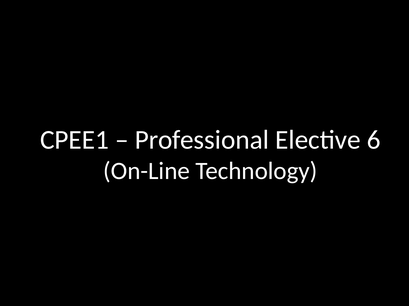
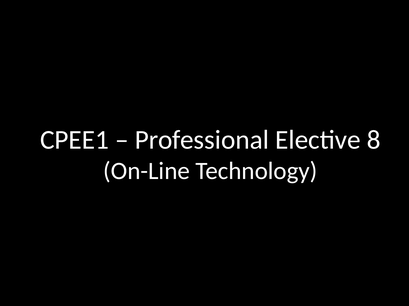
6: 6 -> 8
